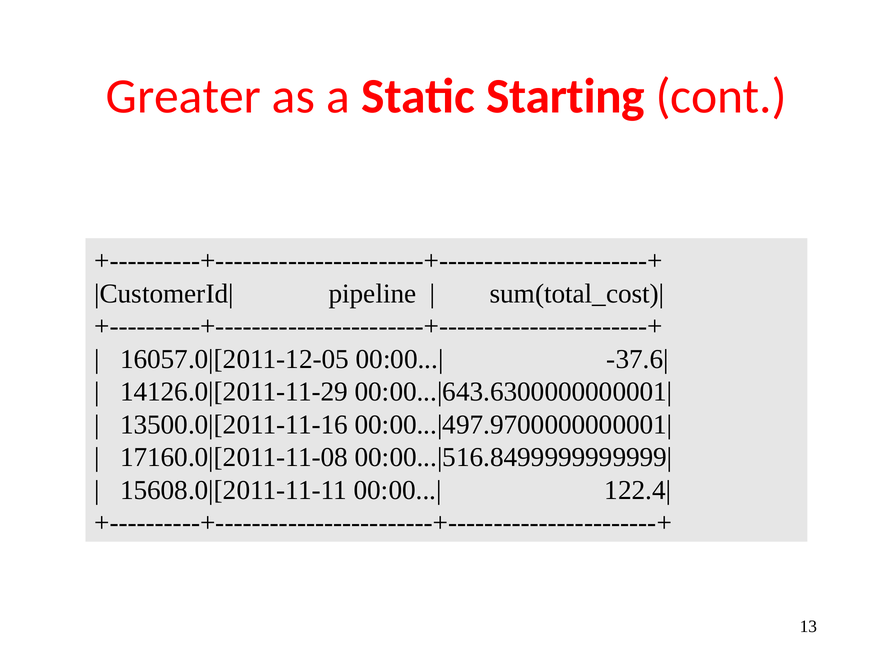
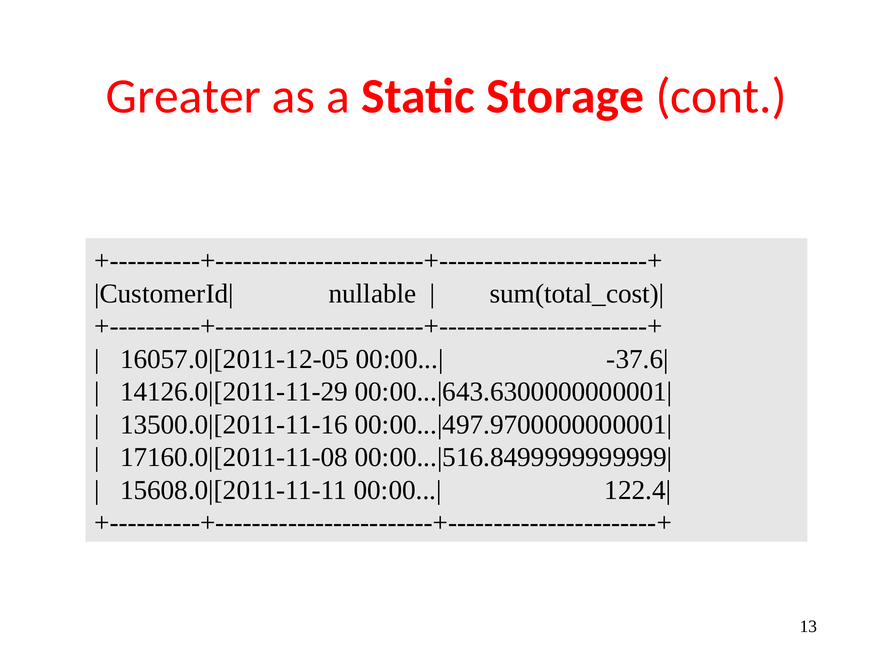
Starting: Starting -> Storage
pipeline: pipeline -> nullable
